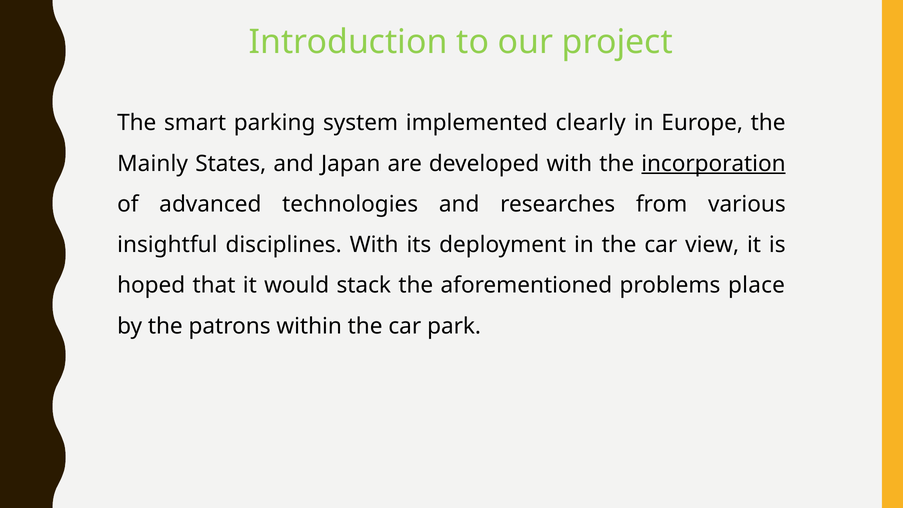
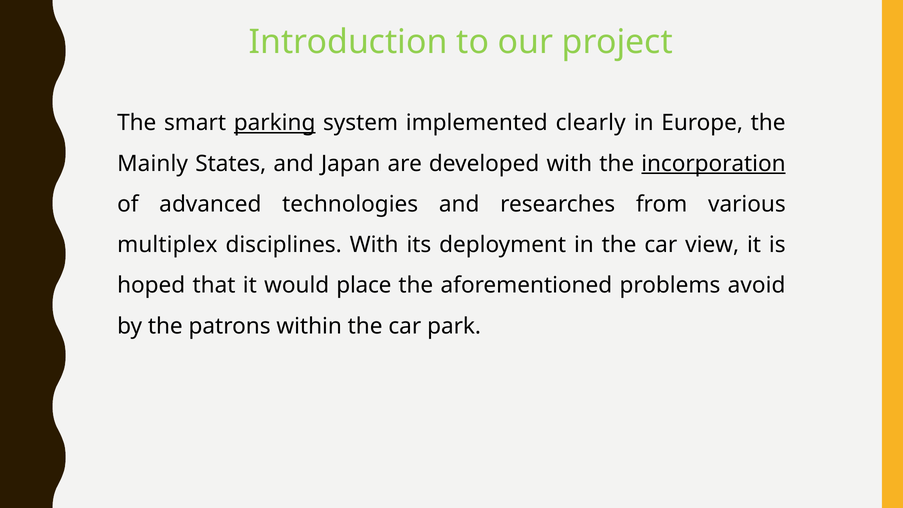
parking underline: none -> present
insightful: insightful -> multiplex
stack: stack -> place
place: place -> avoid
